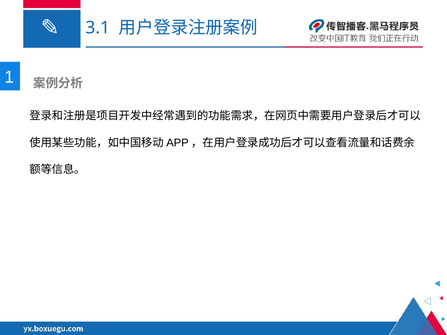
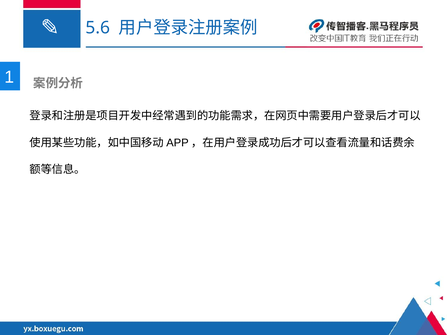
3.1: 3.1 -> 5.6
